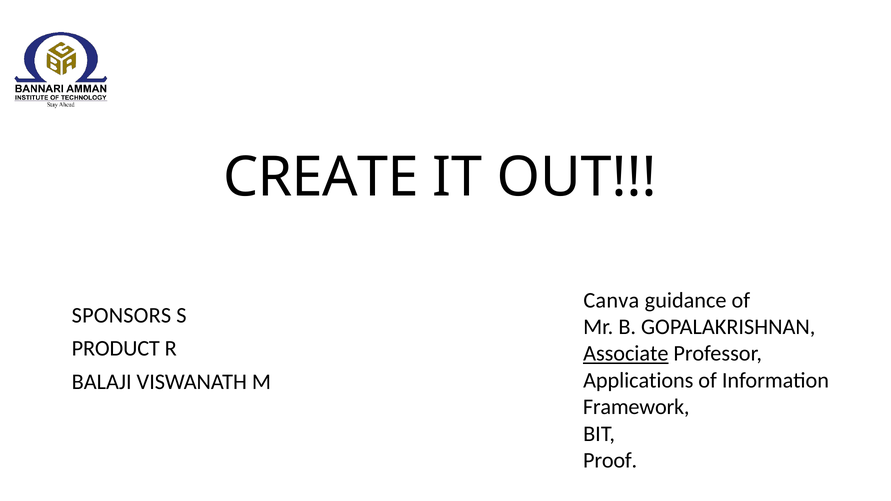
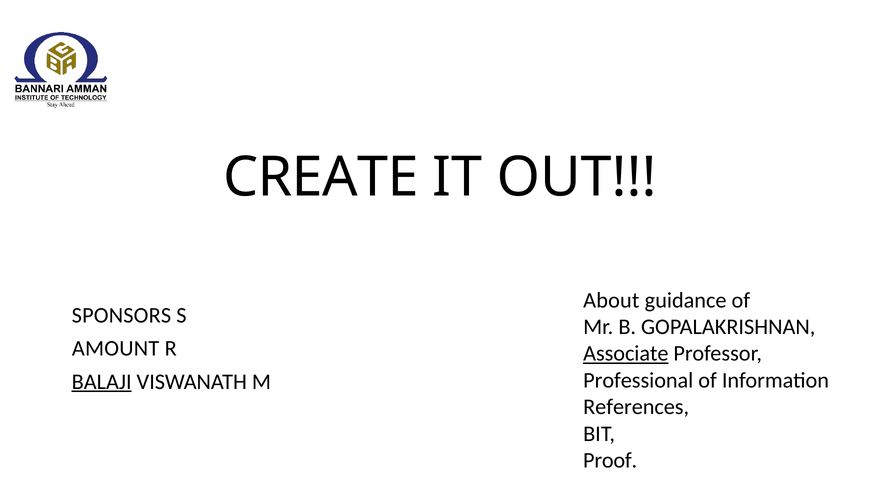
Canva: Canva -> About
PRODUCT: PRODUCT -> AMOUNT
Applications: Applications -> Professional
BALAJI underline: none -> present
Framework: Framework -> References
